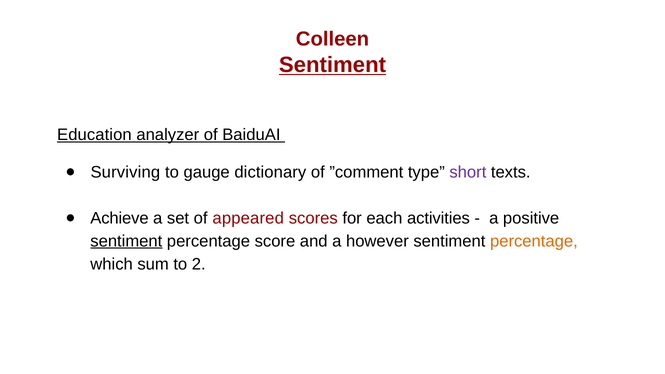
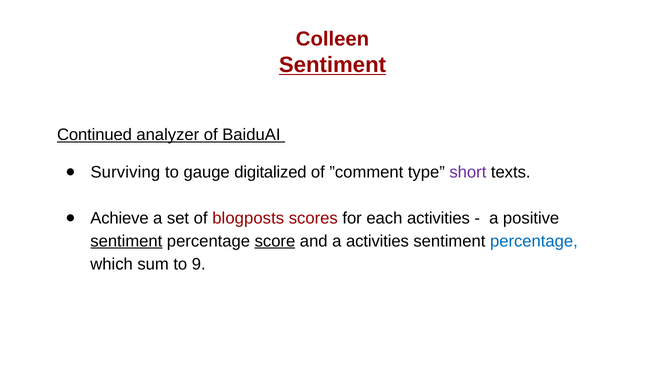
Education: Education -> Continued
dictionary: dictionary -> digitalized
appeared: appeared -> blogposts
score underline: none -> present
a however: however -> activities
percentage at (534, 241) colour: orange -> blue
2: 2 -> 9
